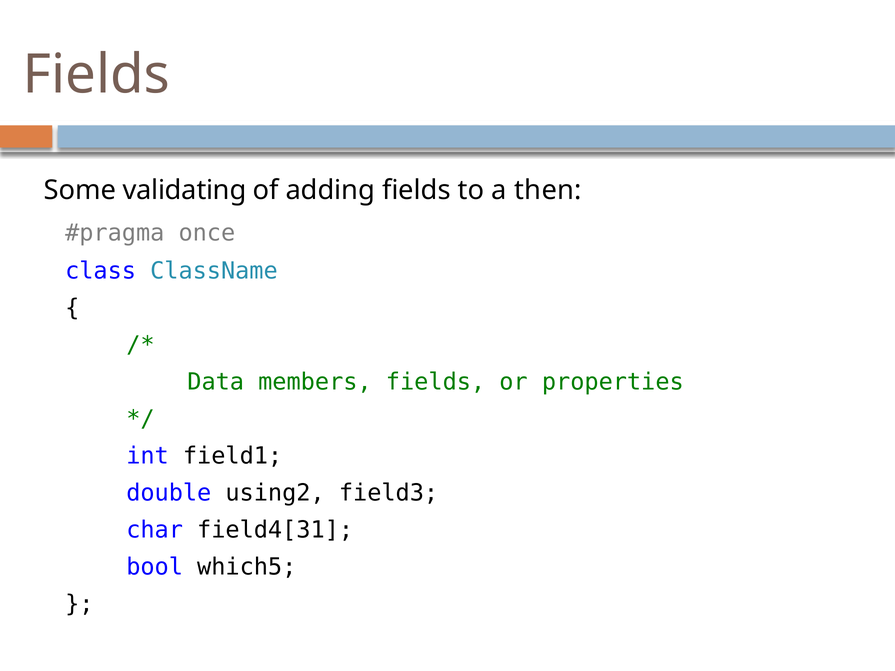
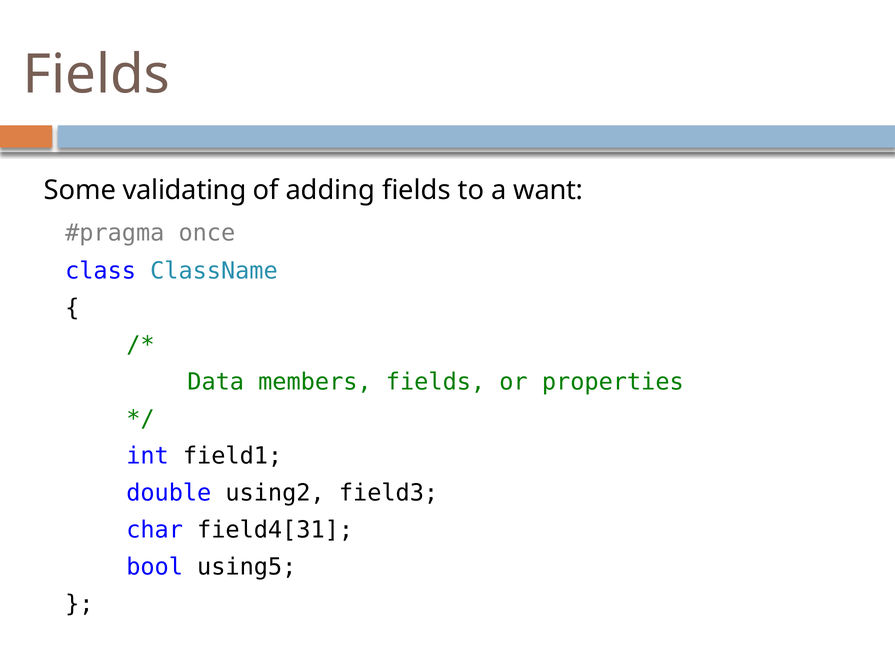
then: then -> want
which5: which5 -> using5
